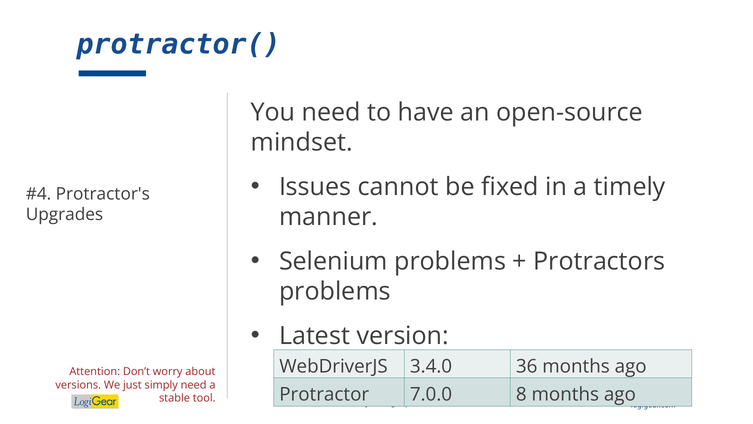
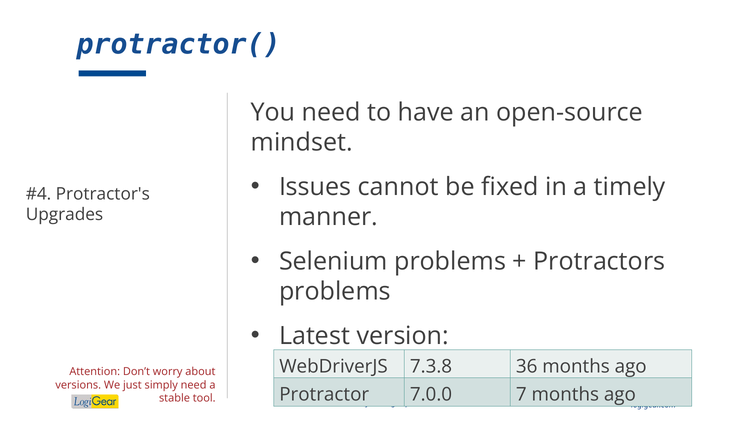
3.4.0: 3.4.0 -> 7.3.8
8: 8 -> 7
